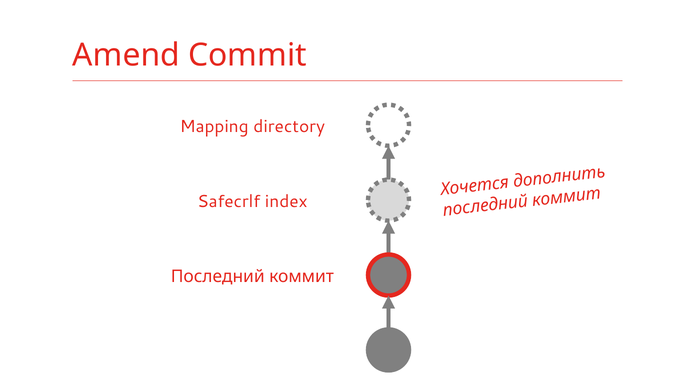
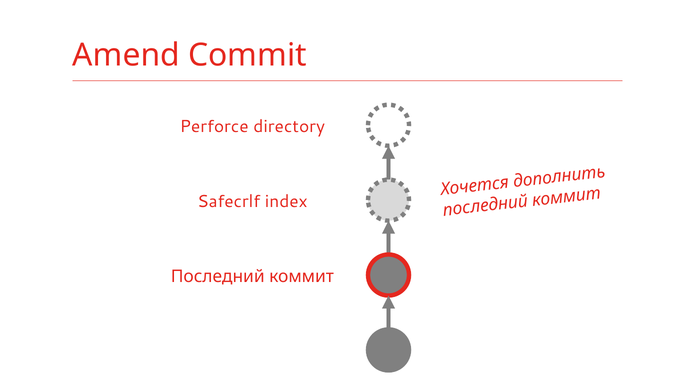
Mapping: Mapping -> Perforce
